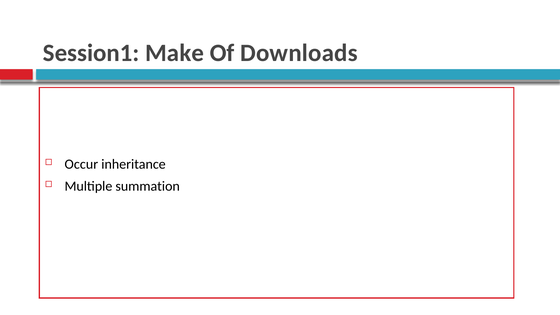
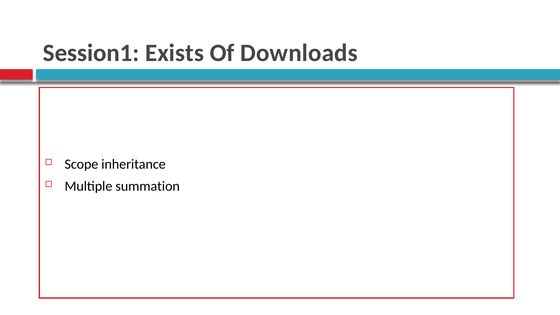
Make: Make -> Exists
Occur: Occur -> Scope
